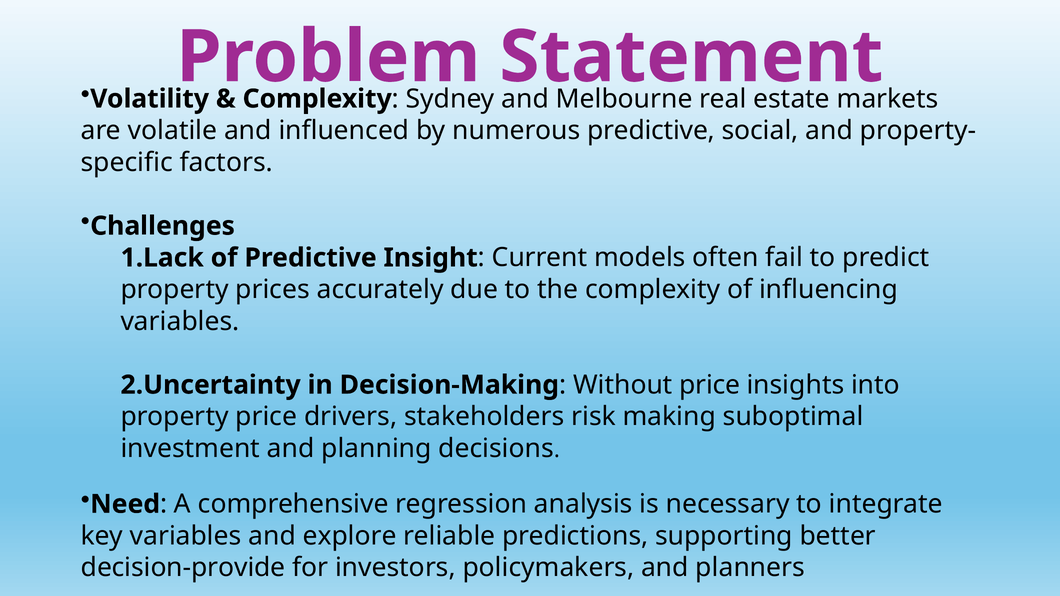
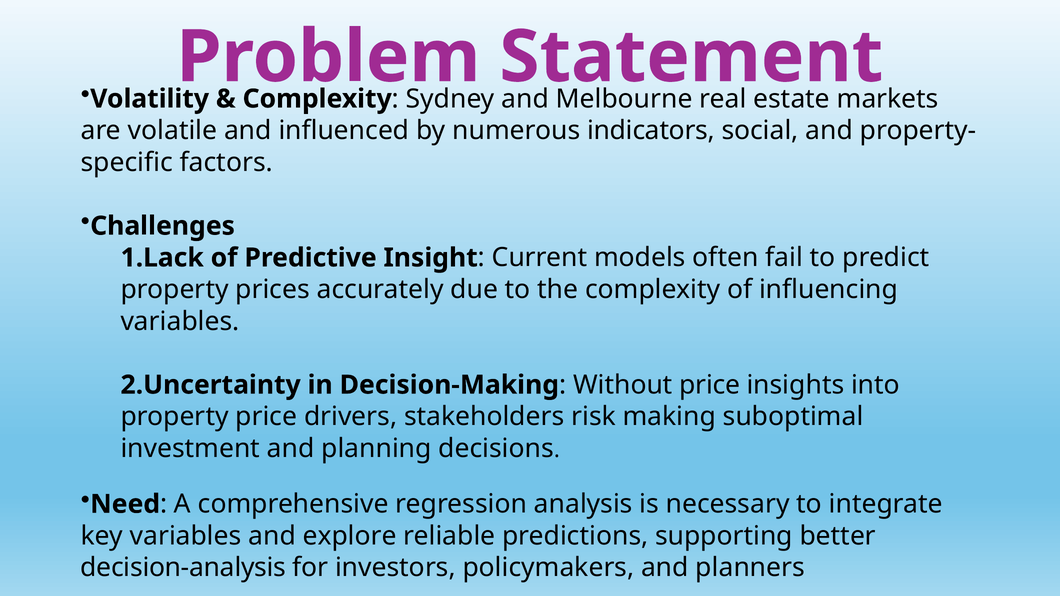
numerous predictive: predictive -> indicators
decision-provide: decision-provide -> decision-analysis
